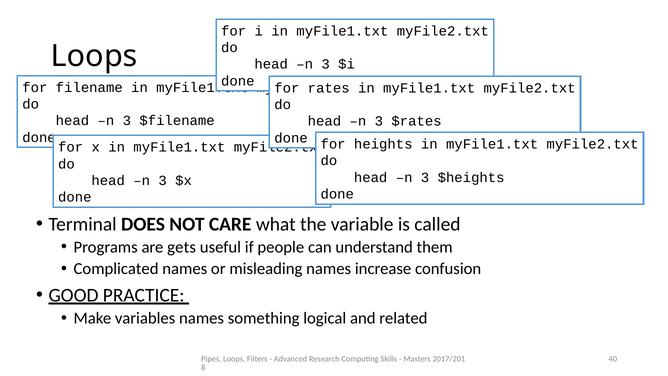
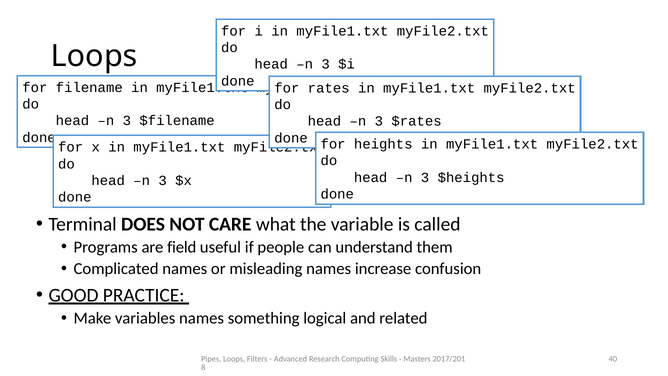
gets: gets -> field
